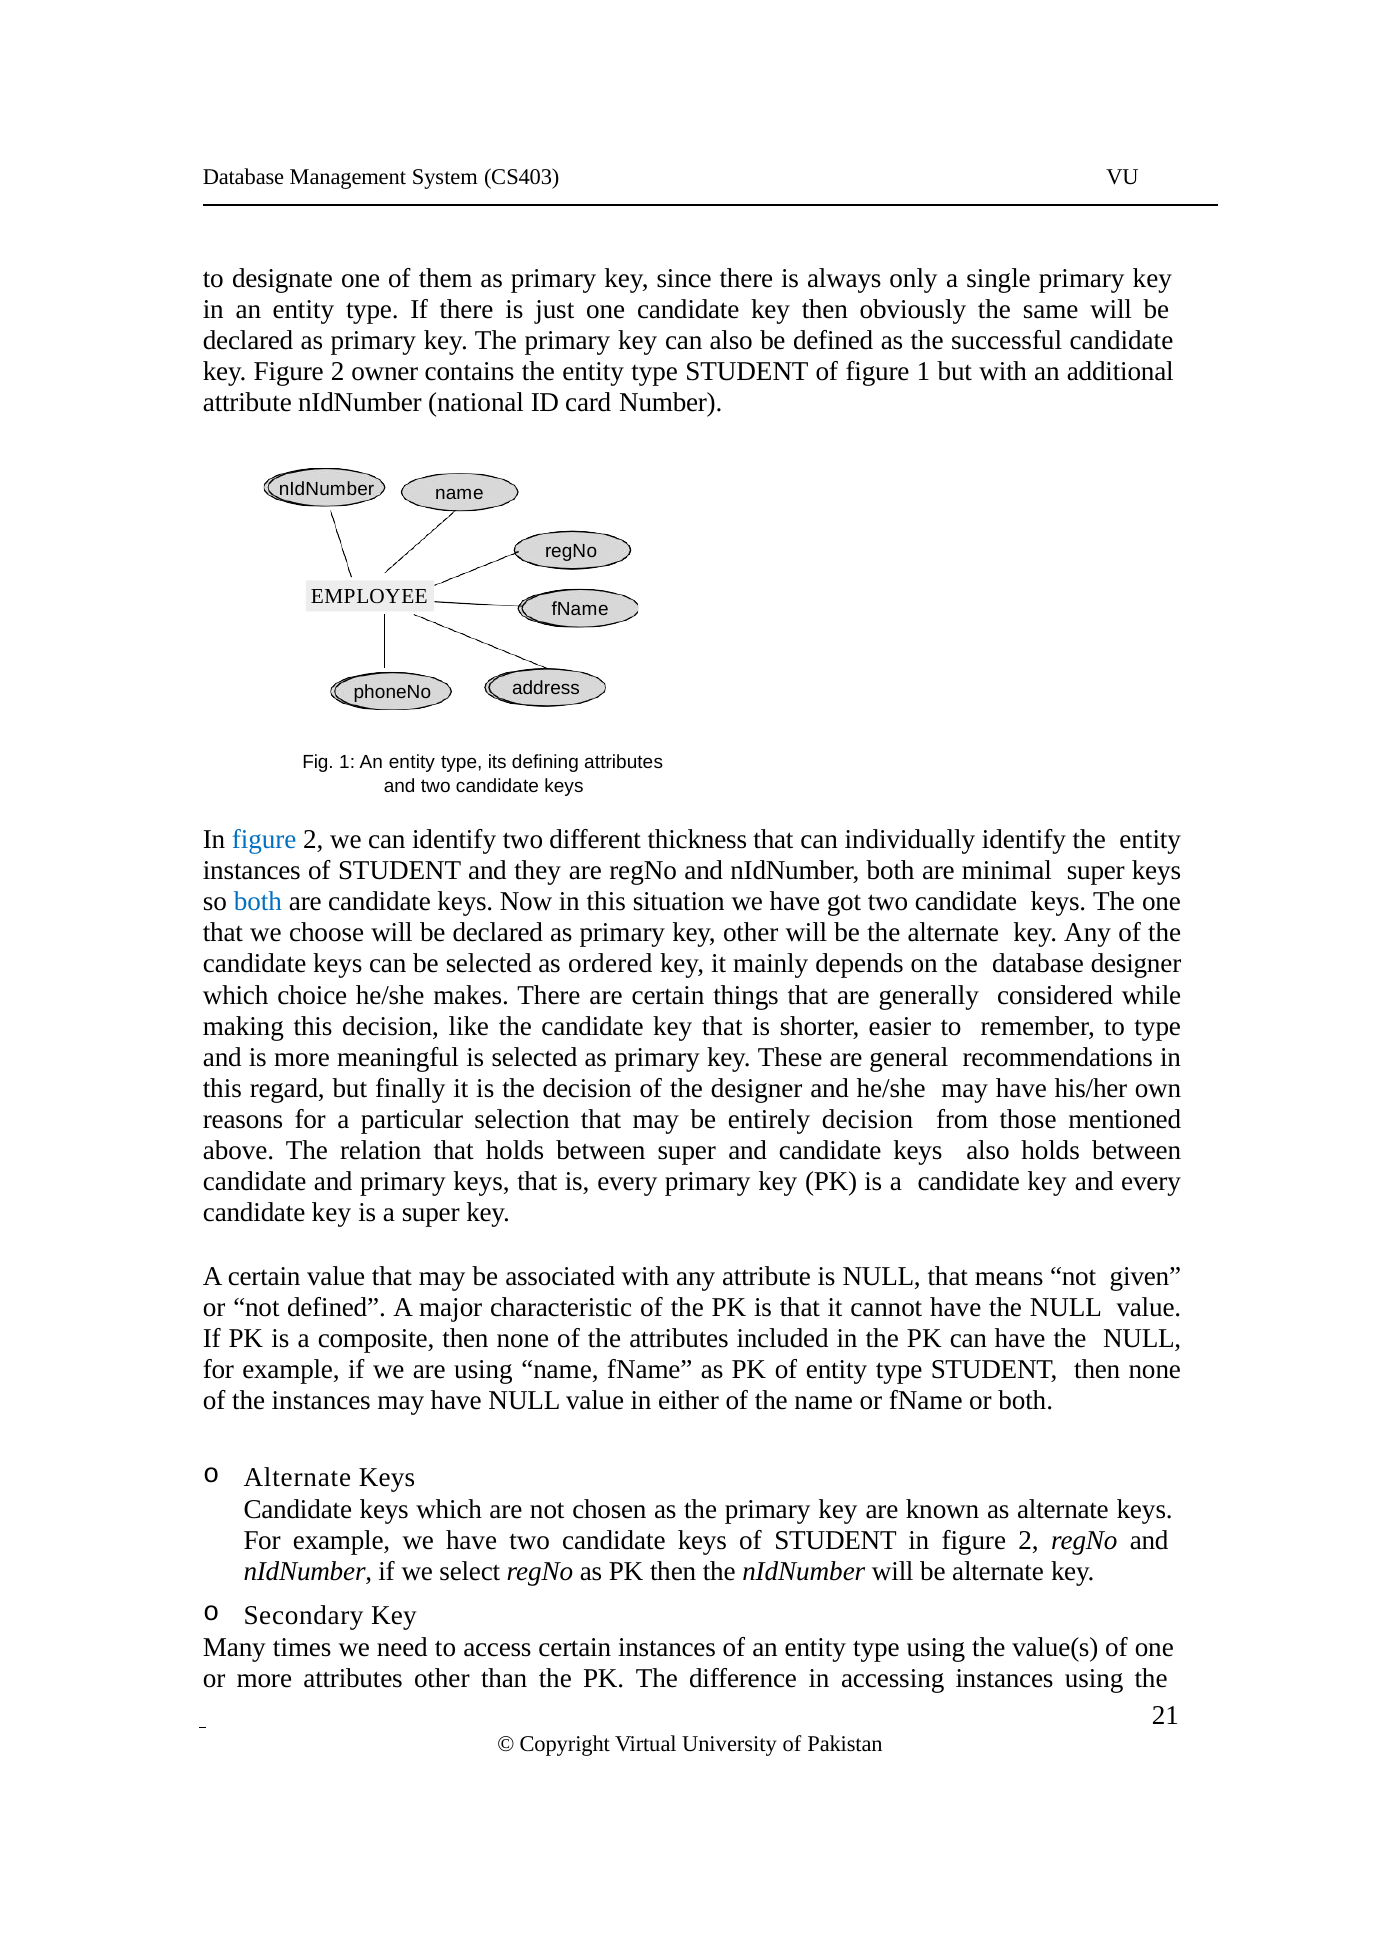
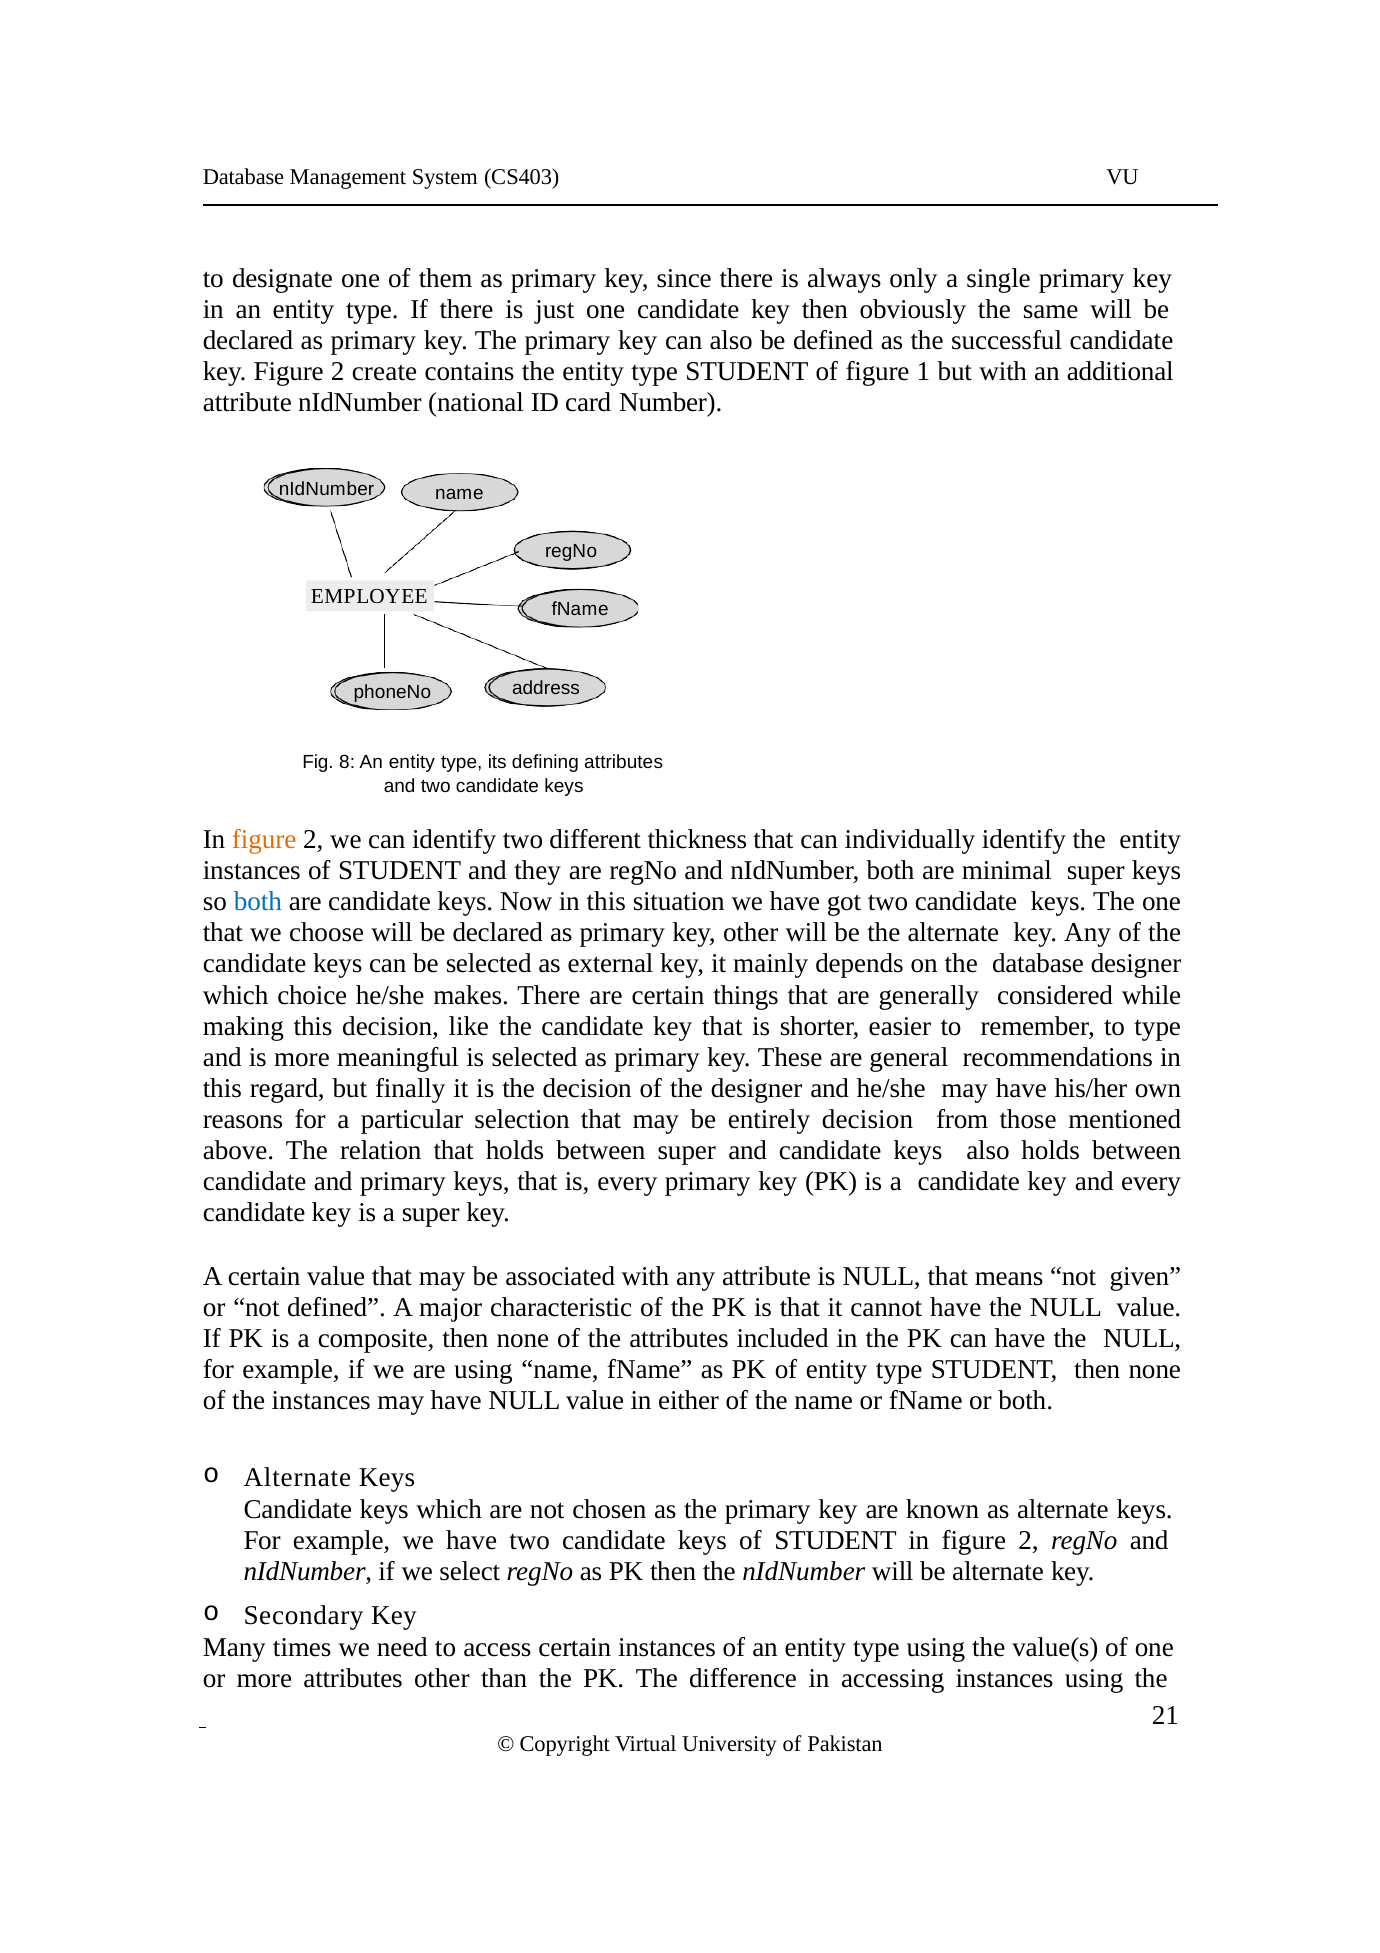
owner: owner -> create
Fig 1: 1 -> 8
figure at (264, 840) colour: blue -> orange
ordered: ordered -> external
